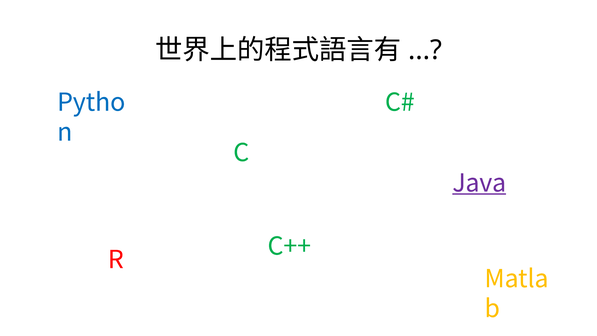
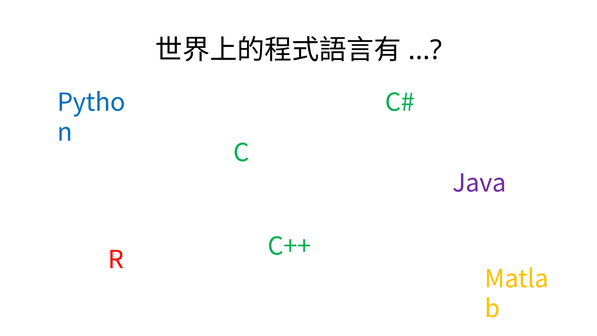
Java underline: present -> none
